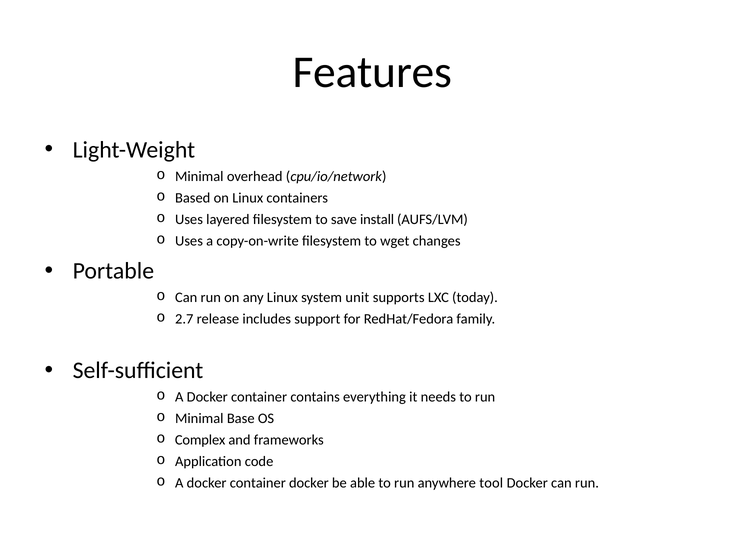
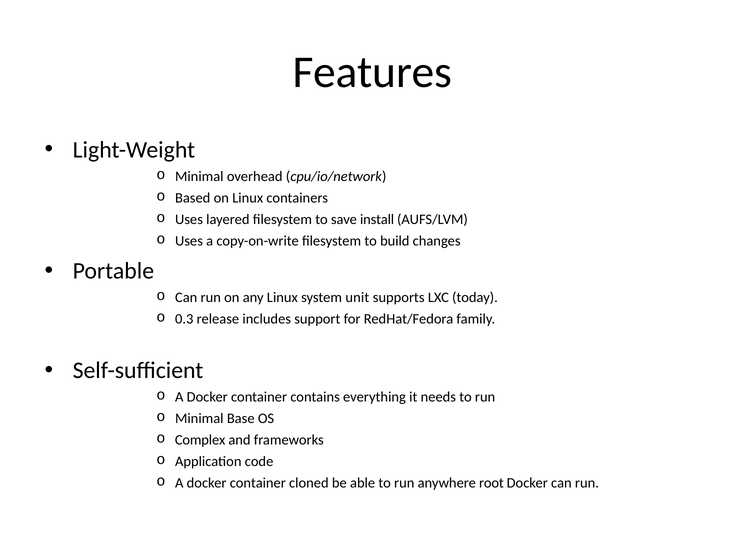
wget: wget -> build
2.7: 2.7 -> 0.3
container docker: docker -> cloned
tool: tool -> root
